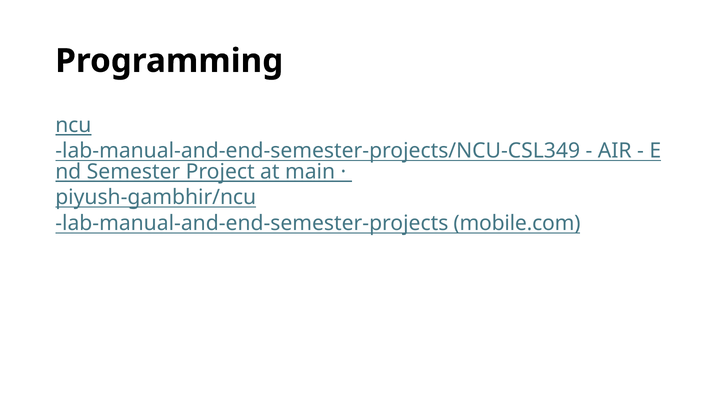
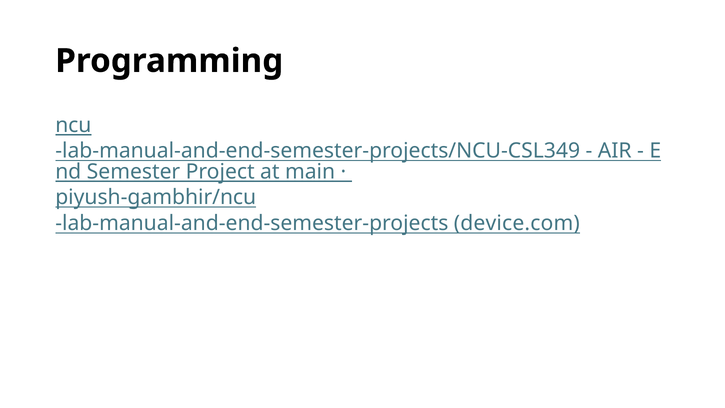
mobile.com: mobile.com -> device.com
